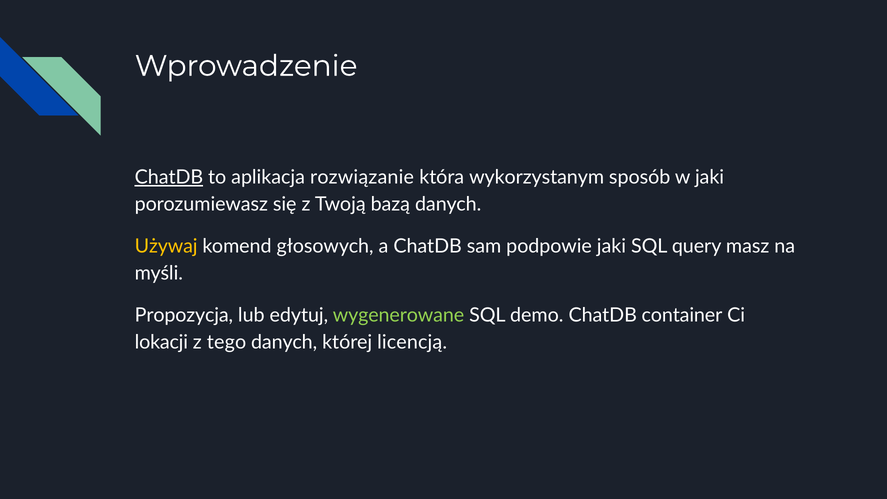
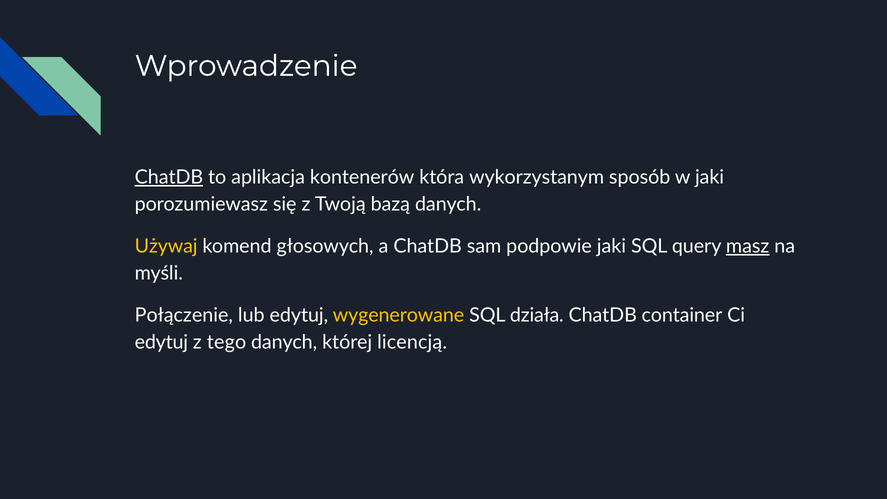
rozwiązanie: rozwiązanie -> kontenerów
masz underline: none -> present
Propozycja: Propozycja -> Połączenie
wygenerowane colour: light green -> yellow
demo: demo -> działa
lokacji at (161, 342): lokacji -> edytuj
